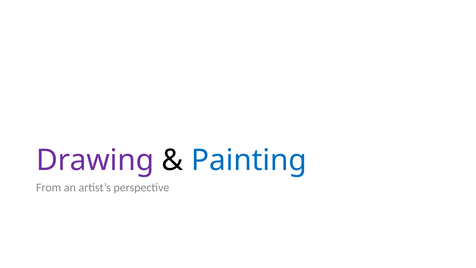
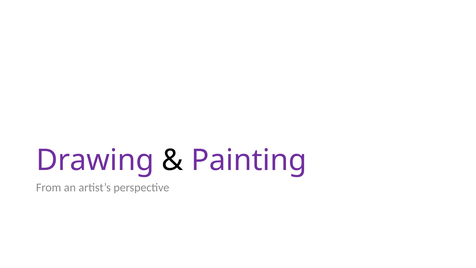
Painting colour: blue -> purple
